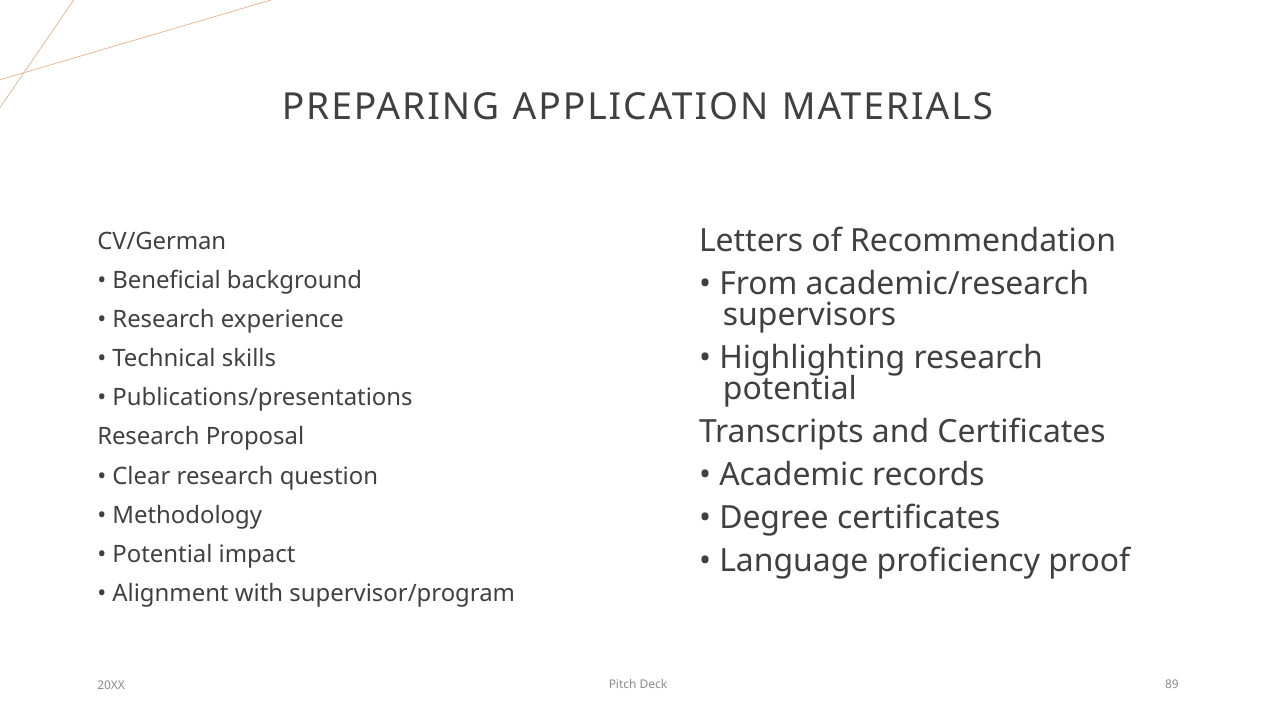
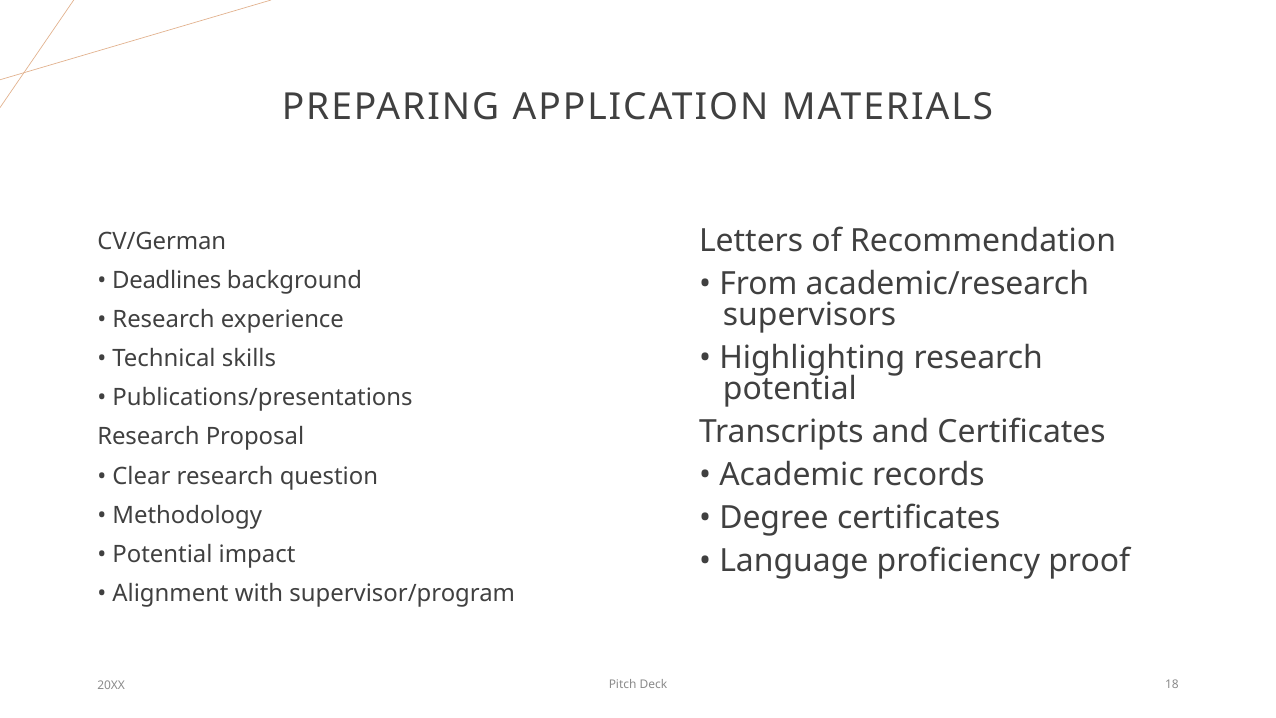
Beneficial: Beneficial -> Deadlines
89: 89 -> 18
